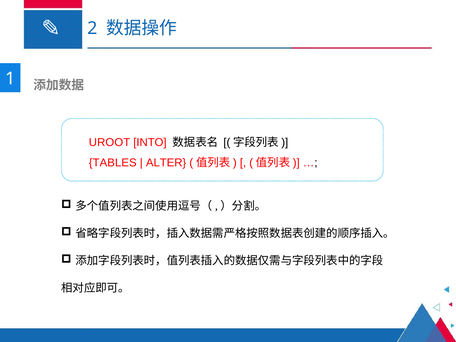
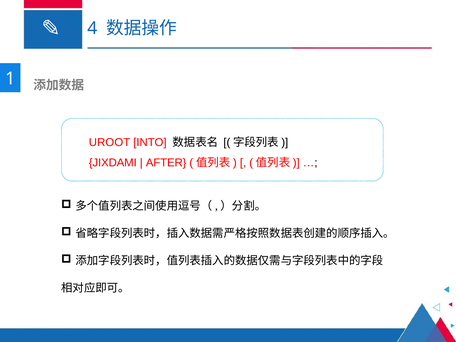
2: 2 -> 4
TABLES: TABLES -> JIXDAMI
ALTER: ALTER -> AFTER
